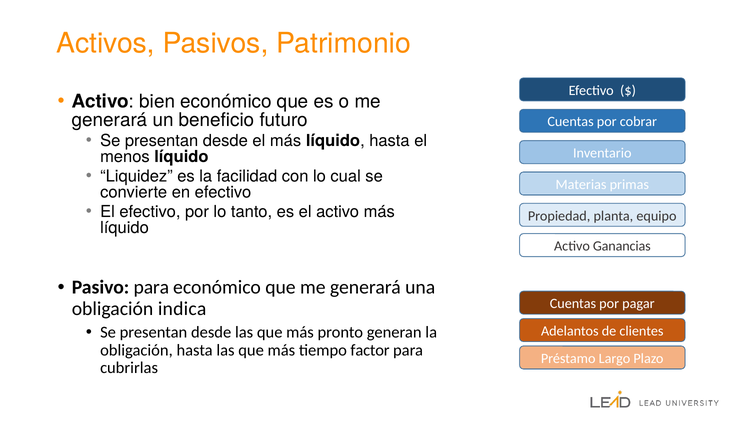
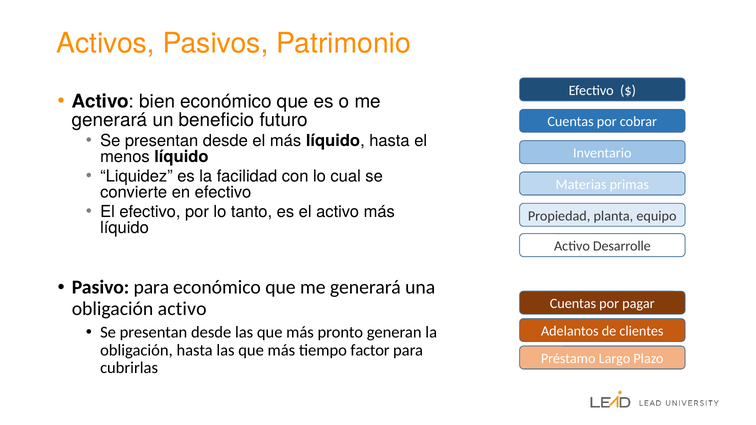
Ganancias: Ganancias -> Desarrolle
obligación indica: indica -> activo
